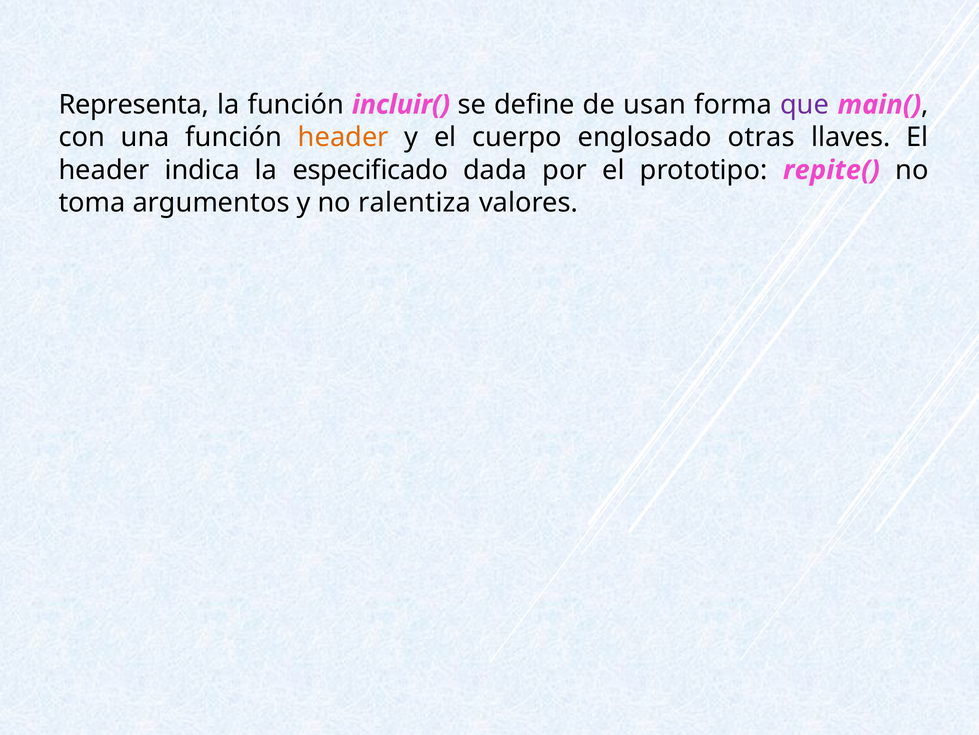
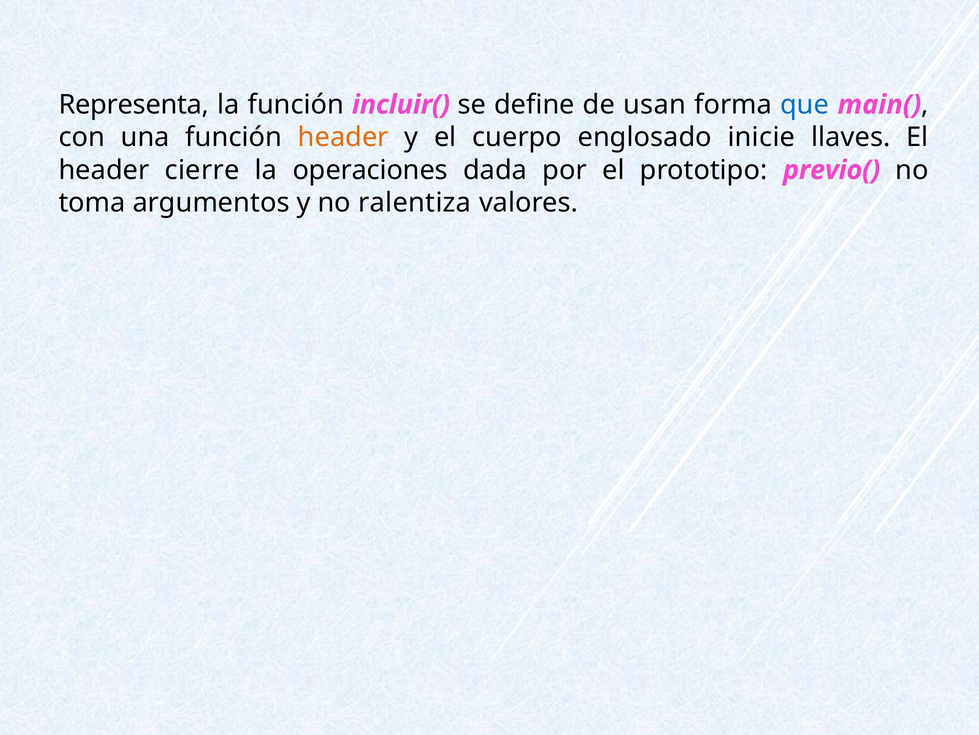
que colour: purple -> blue
otras: otras -> inicie
indica: indica -> cierre
especificado: especificado -> operaciones
repite(: repite( -> previo(
